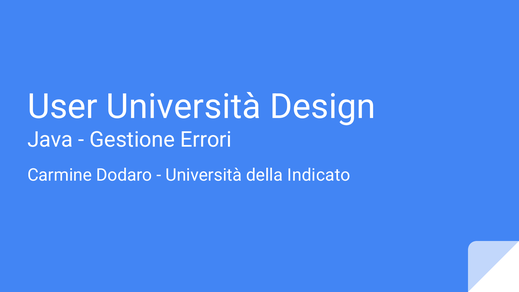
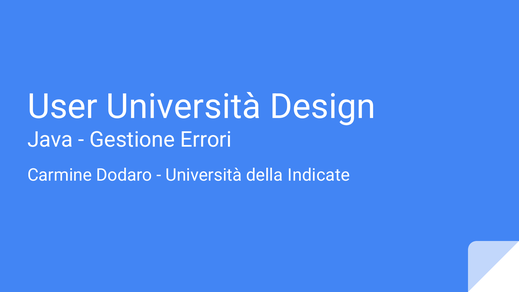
Indicato: Indicato -> Indicate
